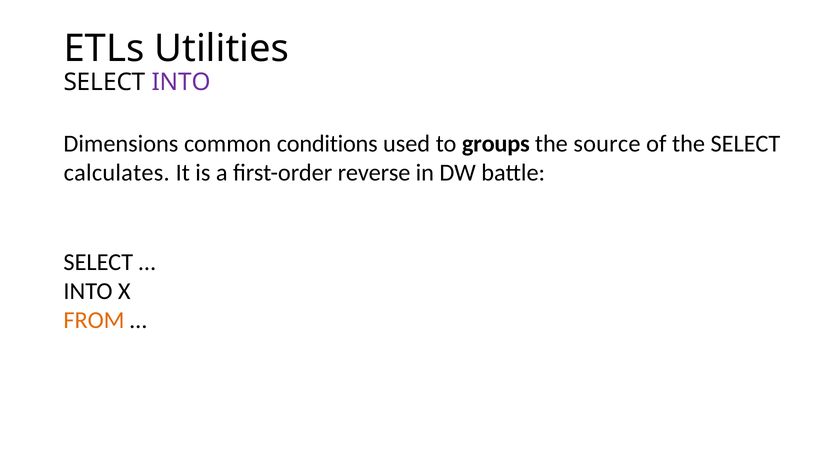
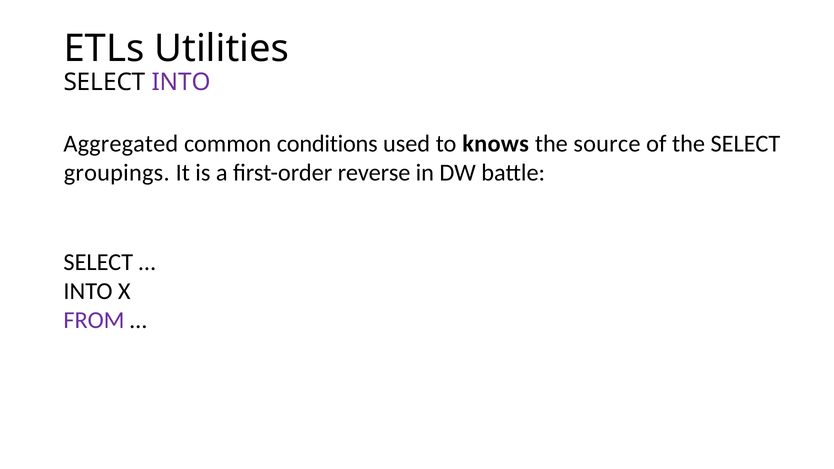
Dimensions: Dimensions -> Aggregated
groups: groups -> knows
calculates: calculates -> groupings
FROM colour: orange -> purple
